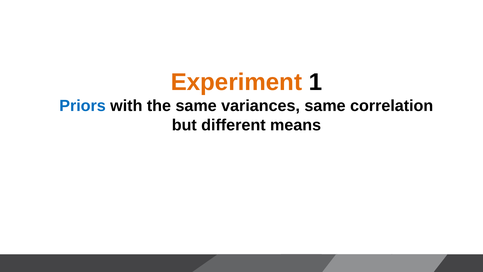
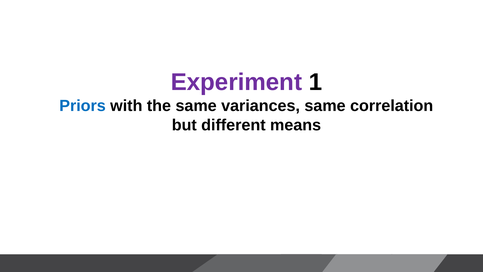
Experiment colour: orange -> purple
